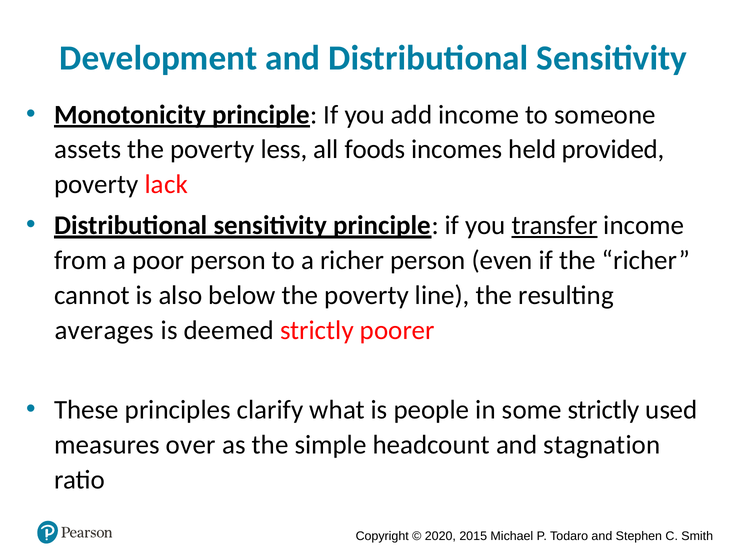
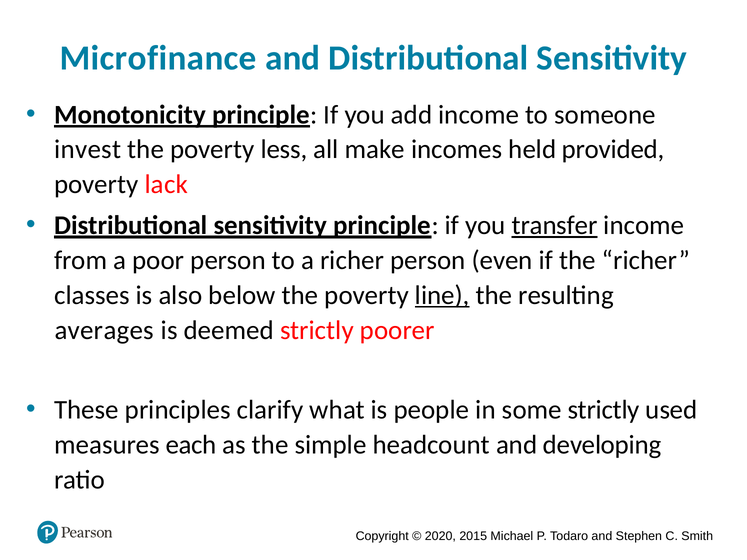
Development: Development -> Microfinance
assets: assets -> invest
foods: foods -> make
cannot: cannot -> classes
line underline: none -> present
over: over -> each
stagnation: stagnation -> developing
